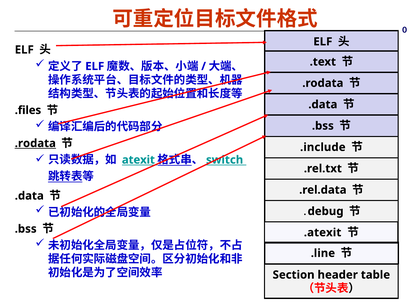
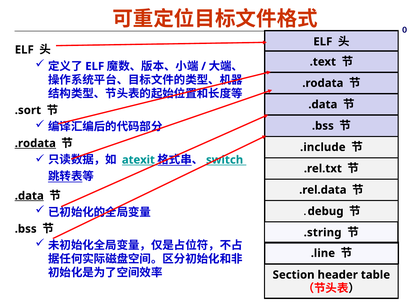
.files: .files -> .sort
.data at (29, 196) underline: none -> present
.atexit: .atexit -> .string
